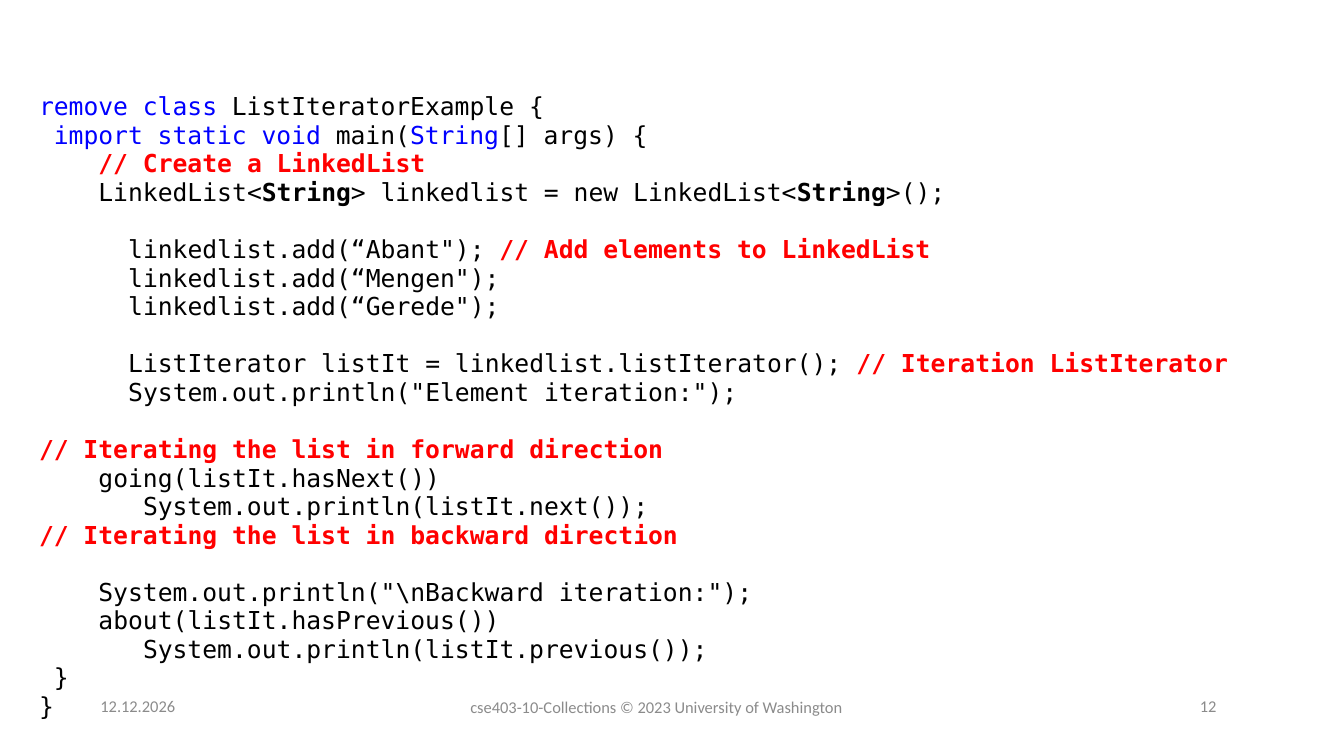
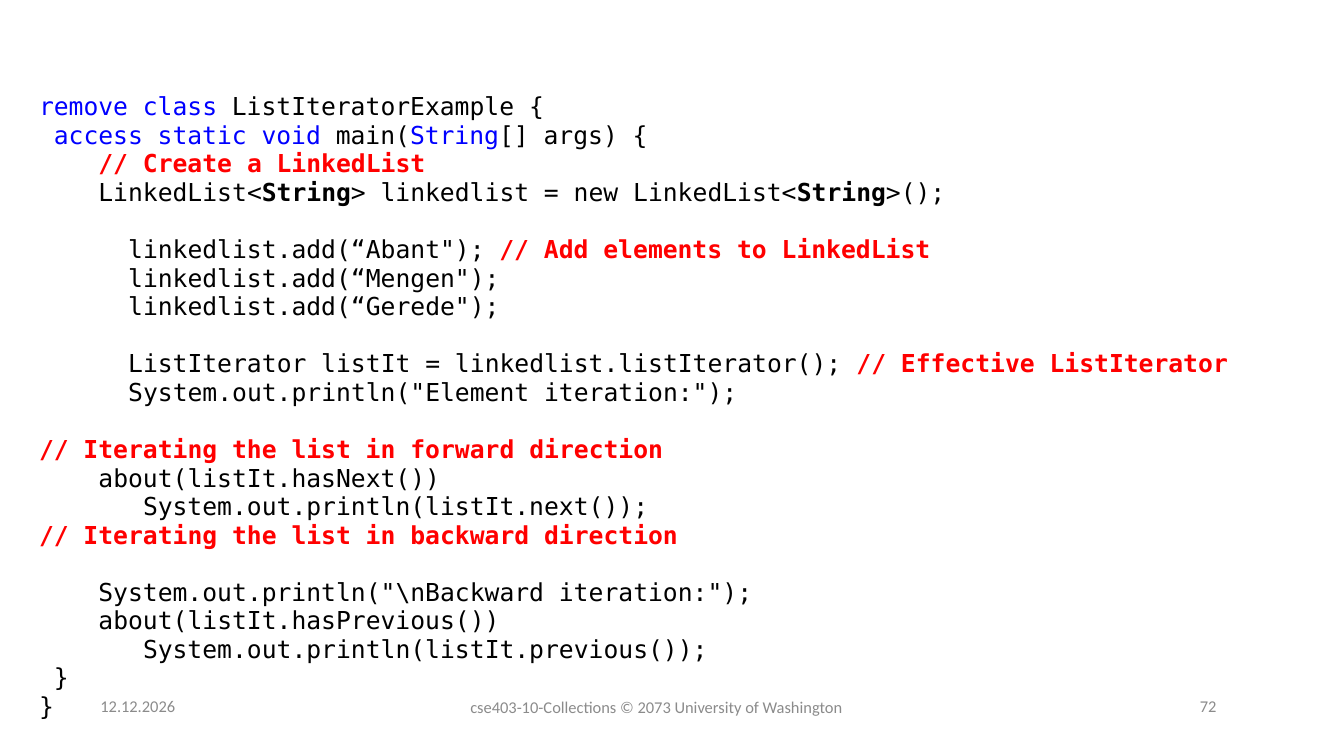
import: import -> access
Iteration at (968, 365): Iteration -> Effective
going(listIt.hasNext(: going(listIt.hasNext( -> about(listIt.hasNext(
12: 12 -> 72
2023: 2023 -> 2073
